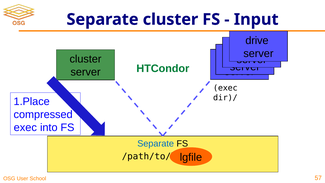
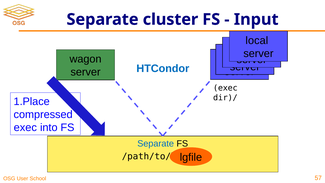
drive: drive -> local
cluster at (86, 59): cluster -> wagon
HTCondor colour: green -> blue
